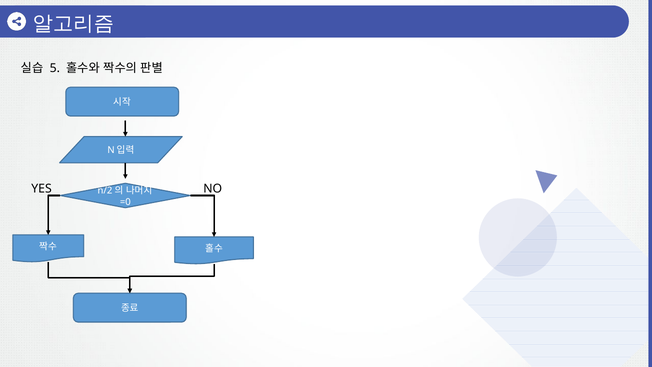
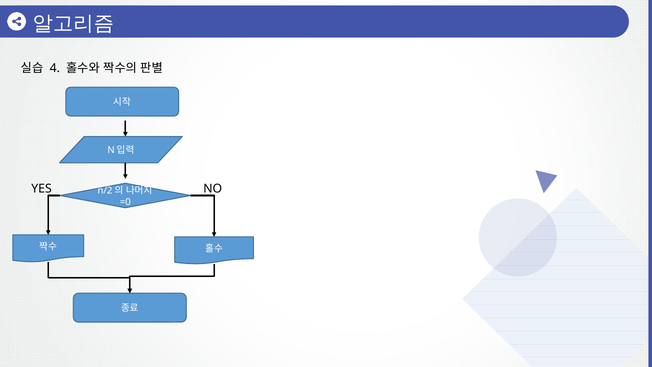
5: 5 -> 4
